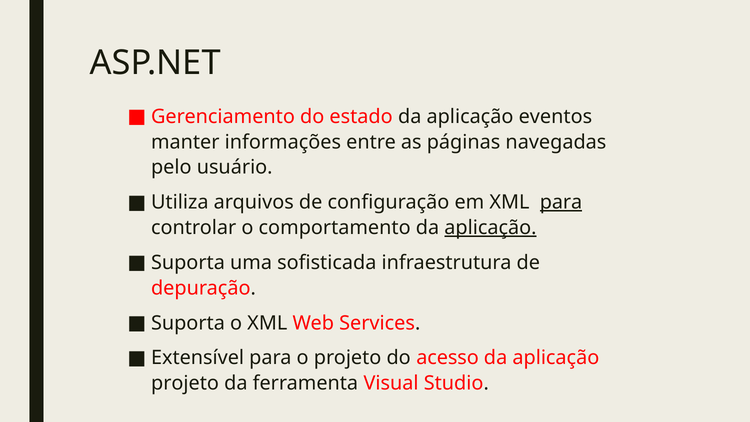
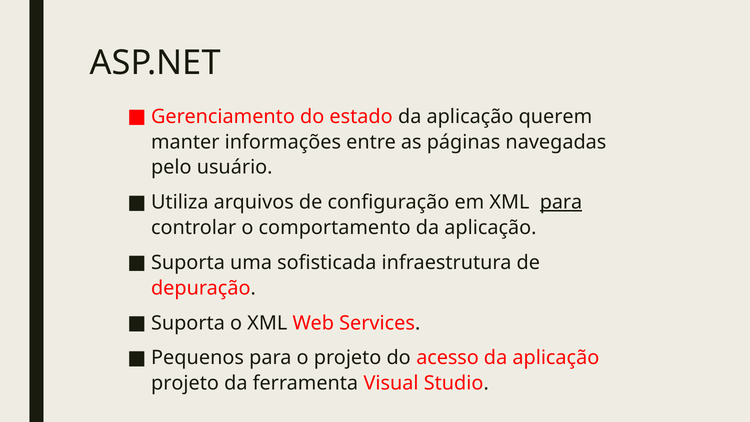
eventos: eventos -> querem
aplicação at (490, 228) underline: present -> none
Extensível: Extensível -> Pequenos
